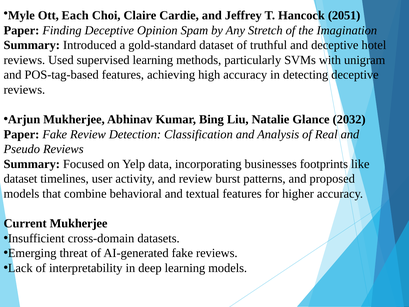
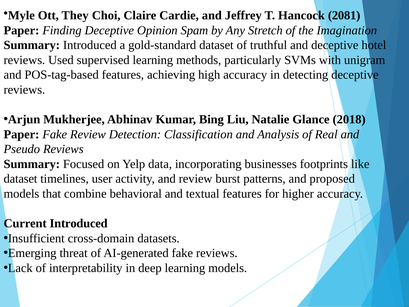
Each: Each -> They
2051: 2051 -> 2081
2032: 2032 -> 2018
Current Mukherjee: Mukherjee -> Introduced
